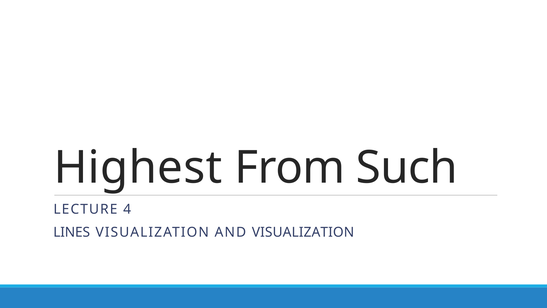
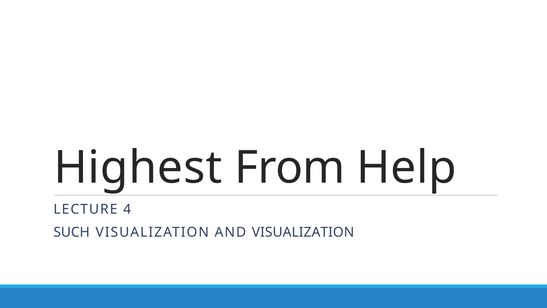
Such: Such -> Help
LINES: LINES -> SUCH
